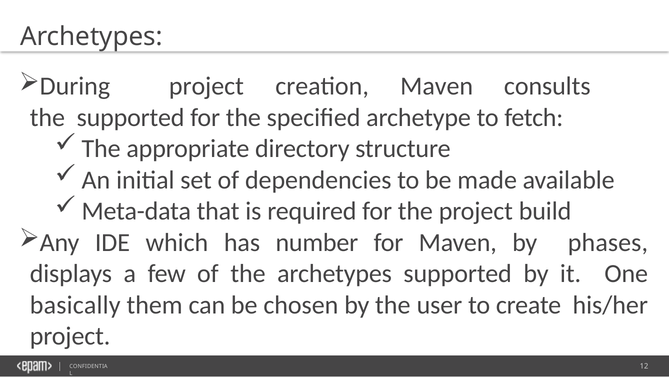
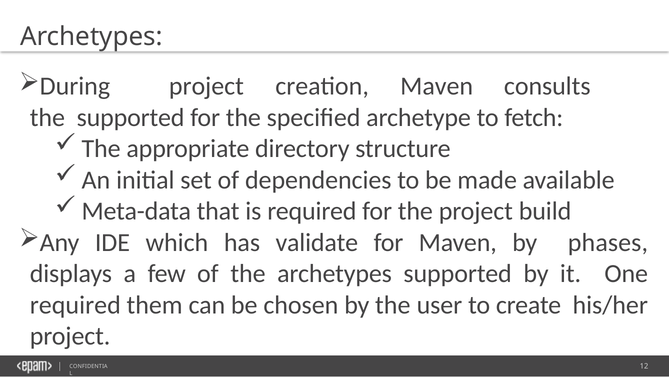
number: number -> validate
basically at (75, 305): basically -> required
